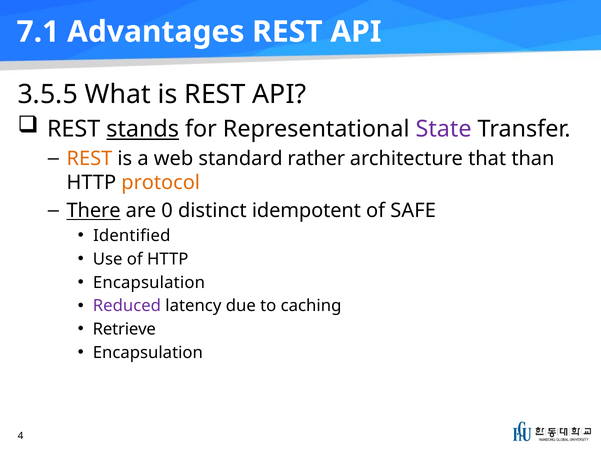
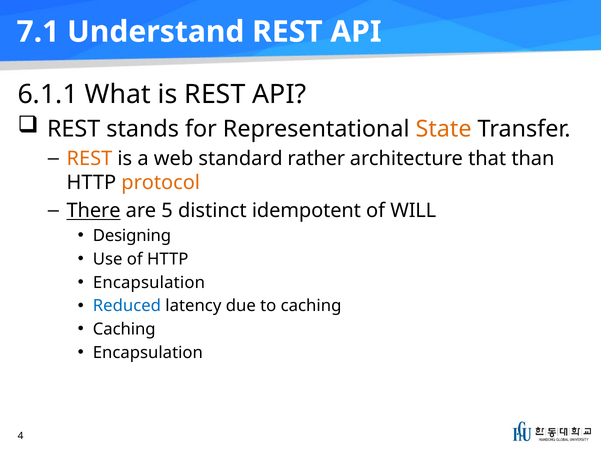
Advantages: Advantages -> Understand
3.5.5: 3.5.5 -> 6.1.1
stands underline: present -> none
State colour: purple -> orange
0: 0 -> 5
SAFE: SAFE -> WILL
Identified: Identified -> Designing
Reduced colour: purple -> blue
Retrieve at (124, 330): Retrieve -> Caching
